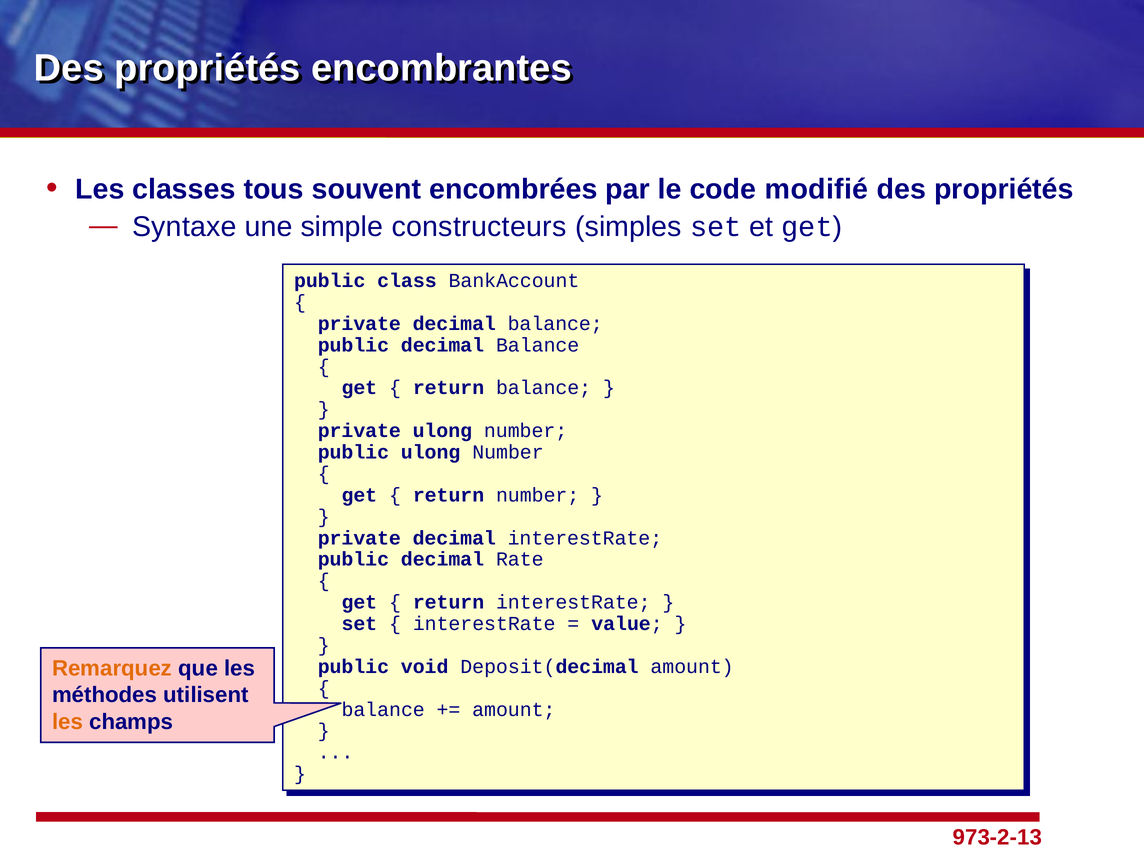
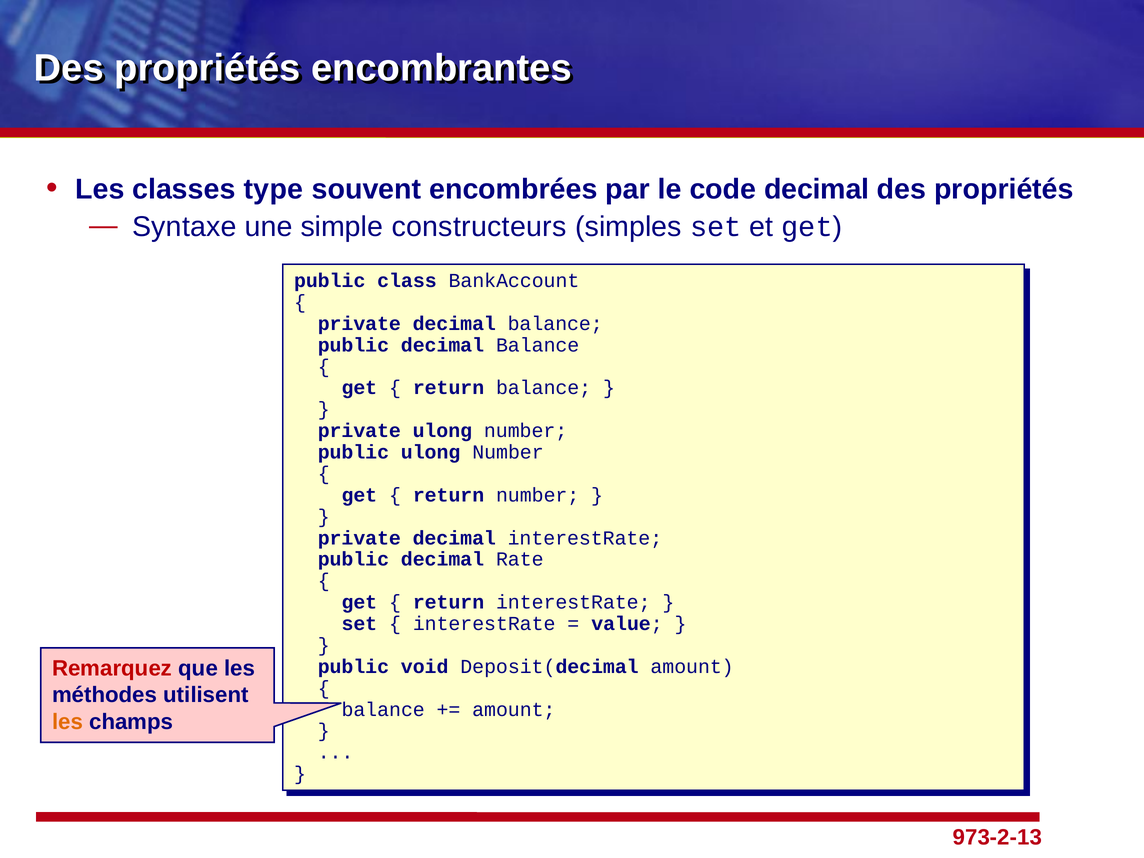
tous: tous -> type
code modifié: modifié -> decimal
Remarquez colour: orange -> red
